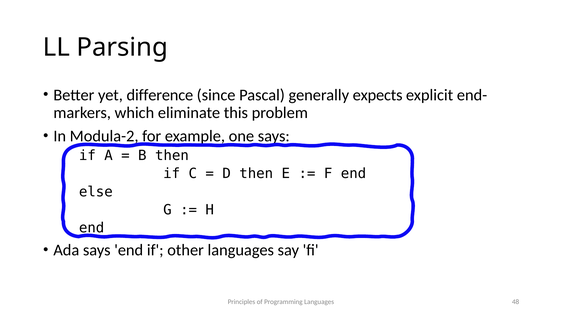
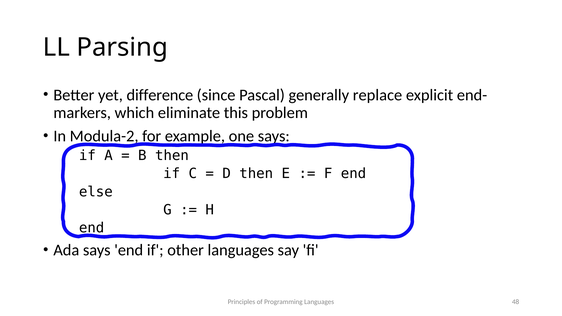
expects: expects -> replace
